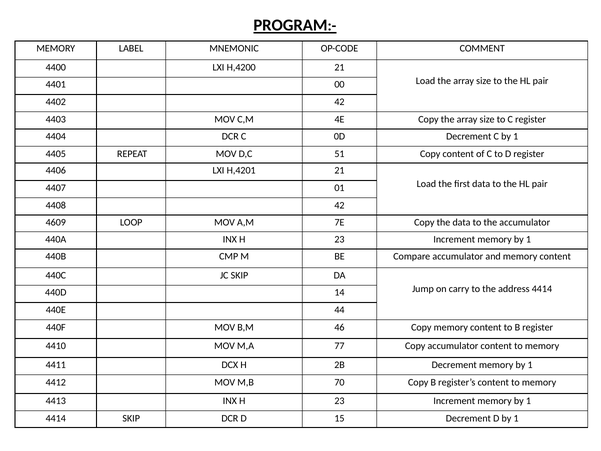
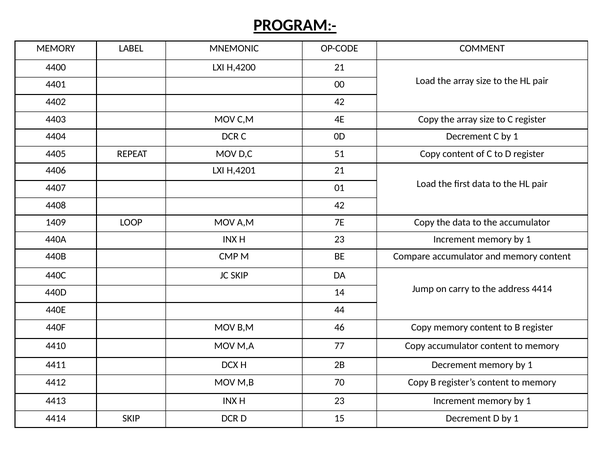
4609: 4609 -> 1409
